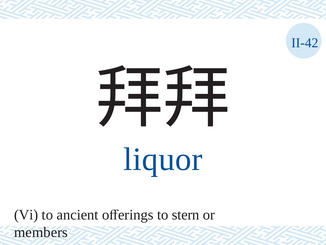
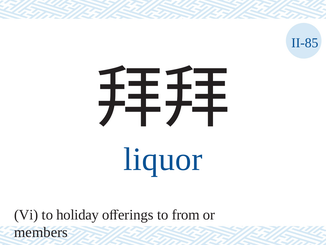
II-42: II-42 -> II-85
ancient: ancient -> holiday
stern: stern -> from
